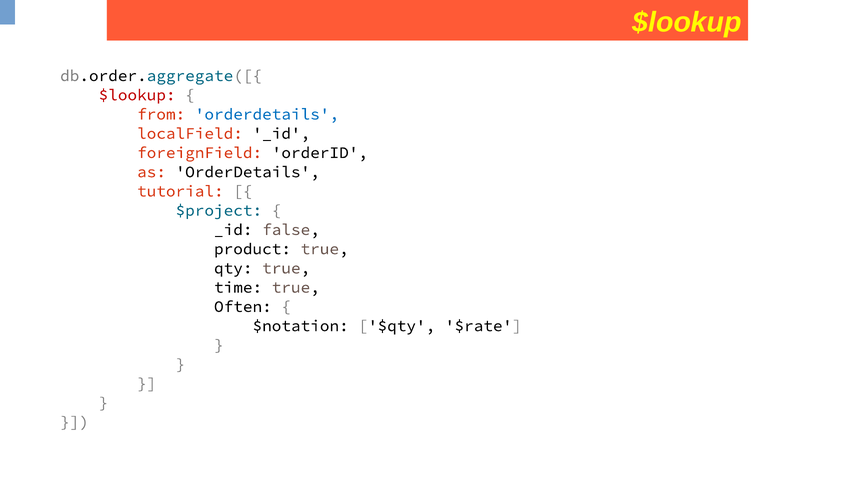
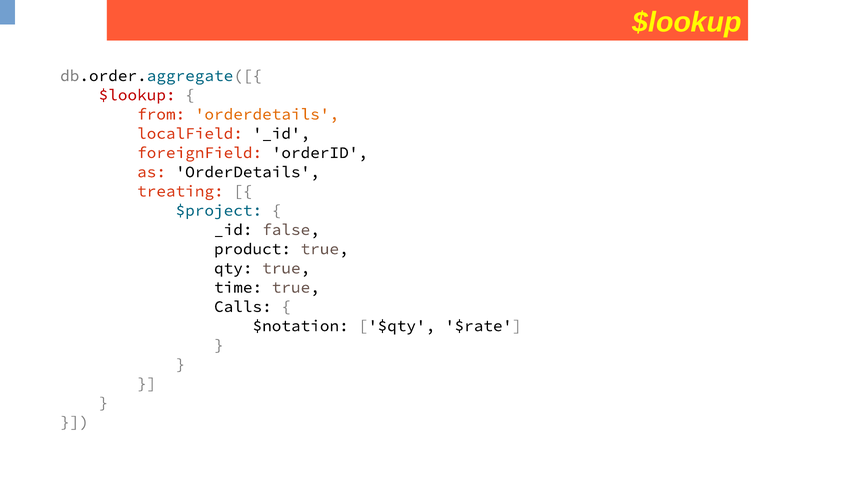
orderdetails at (267, 114) colour: blue -> orange
tutorial: tutorial -> treating
Often: Often -> Calls
